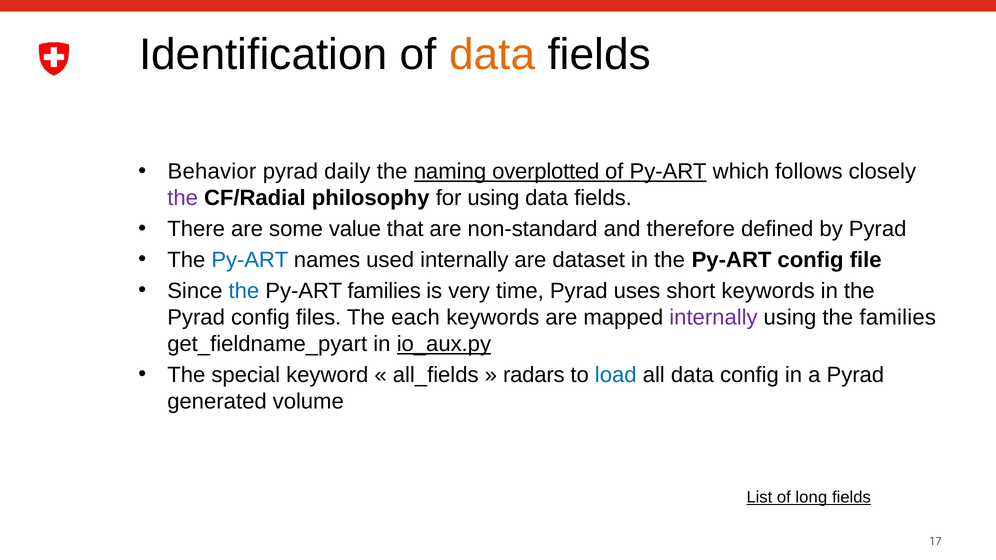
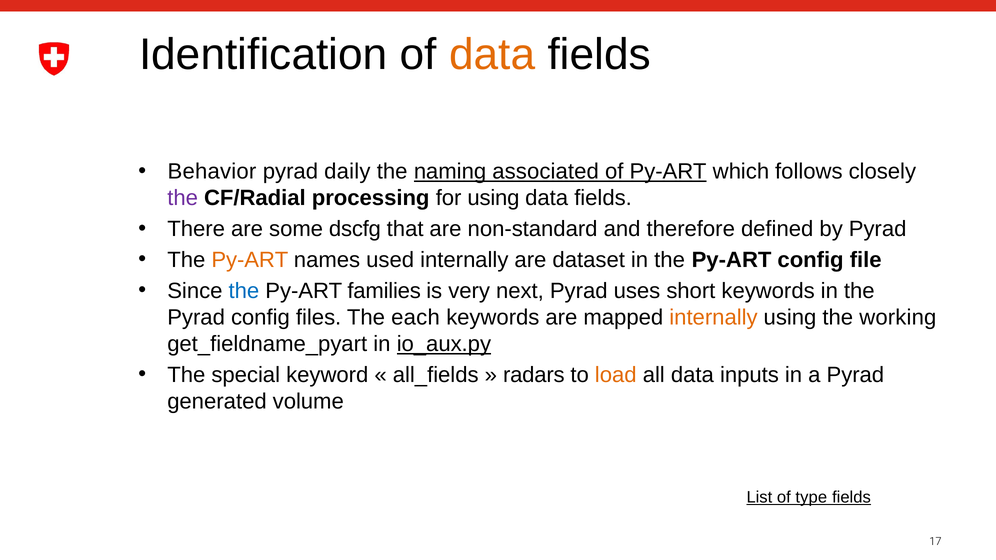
overplotted: overplotted -> associated
philosophy: philosophy -> processing
value: value -> dscfg
Py-ART at (250, 260) colour: blue -> orange
time: time -> next
internally at (713, 318) colour: purple -> orange
the families: families -> working
load colour: blue -> orange
data config: config -> inputs
long: long -> type
